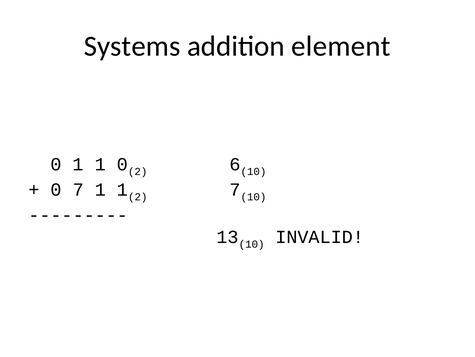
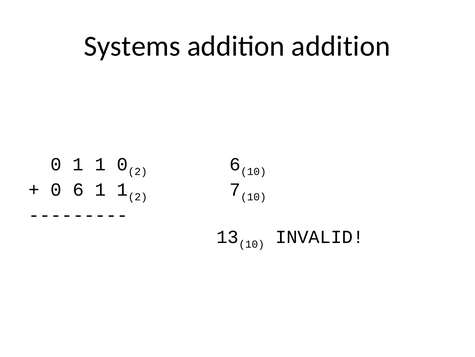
addition element: element -> addition
0 7: 7 -> 6
